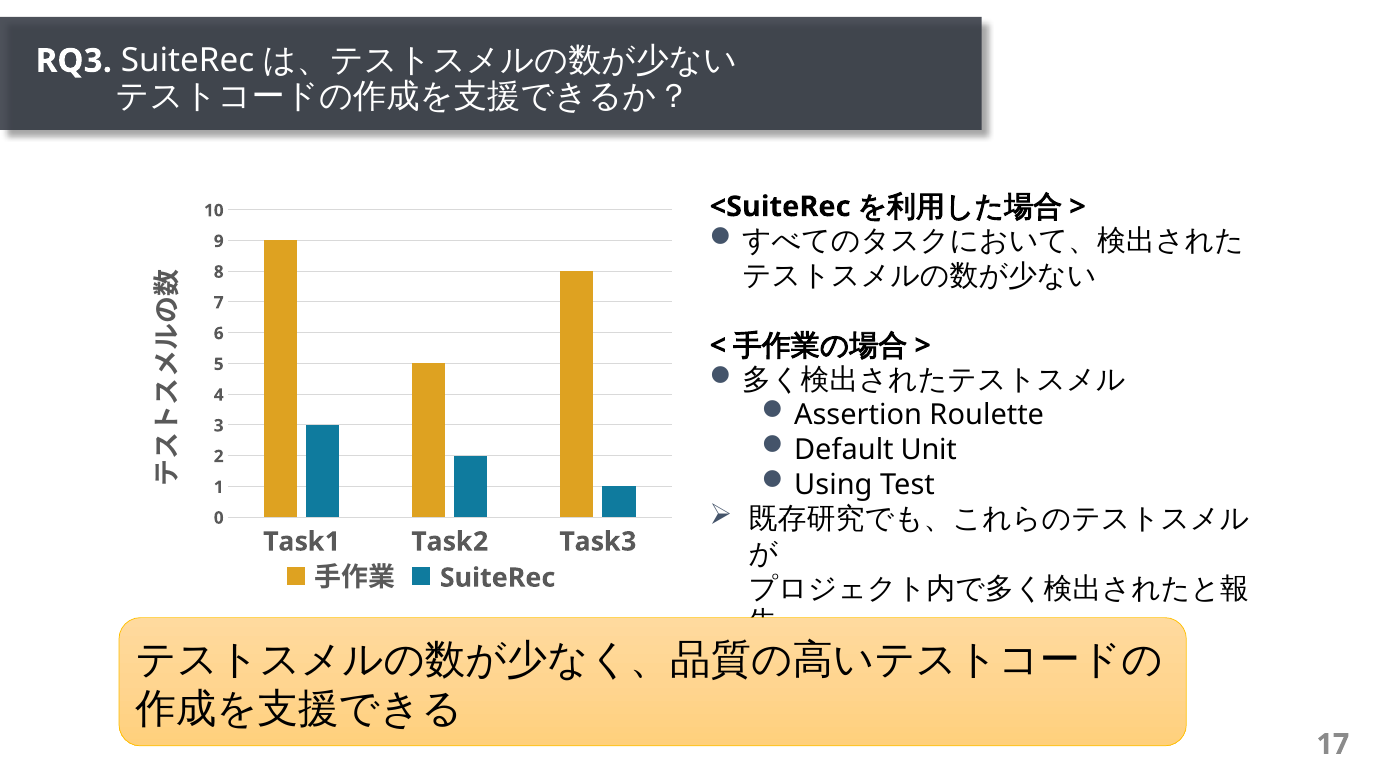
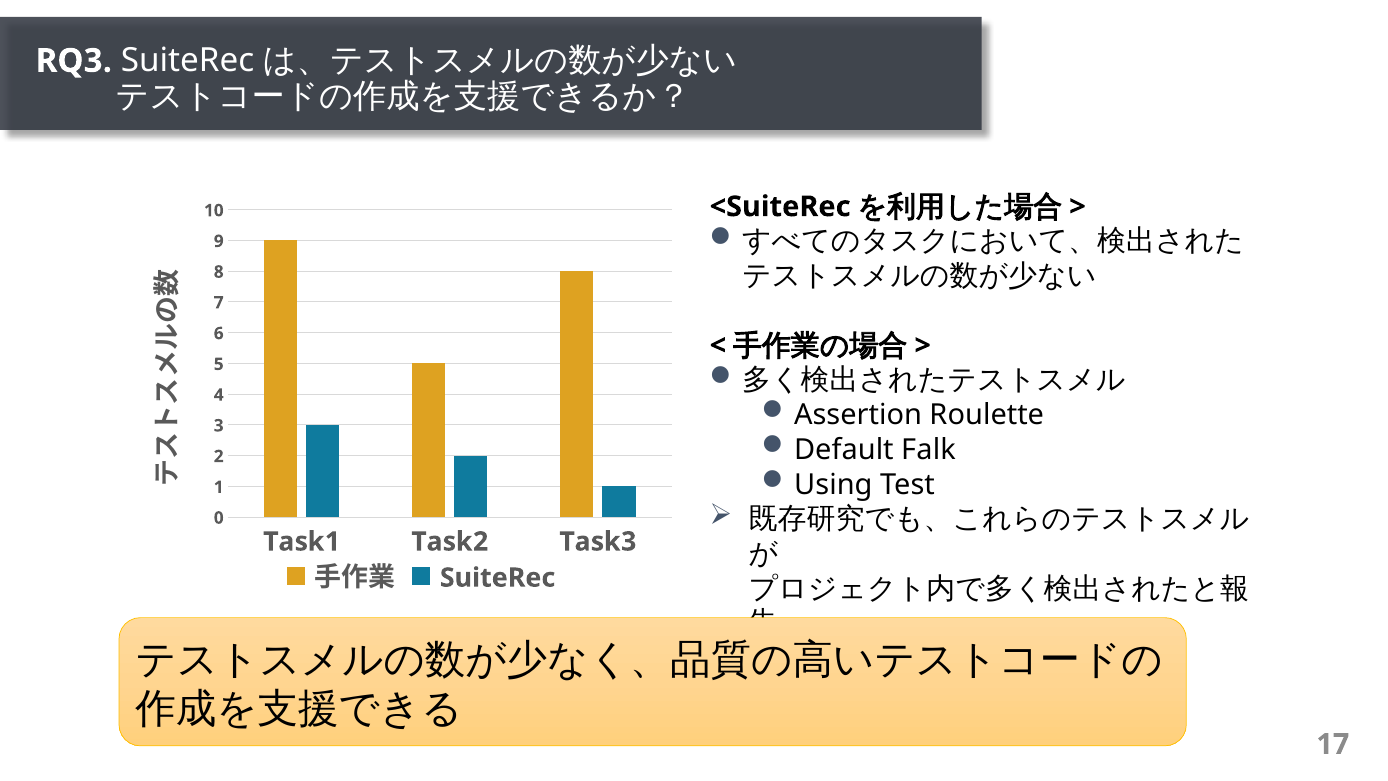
Unit: Unit -> Falk
